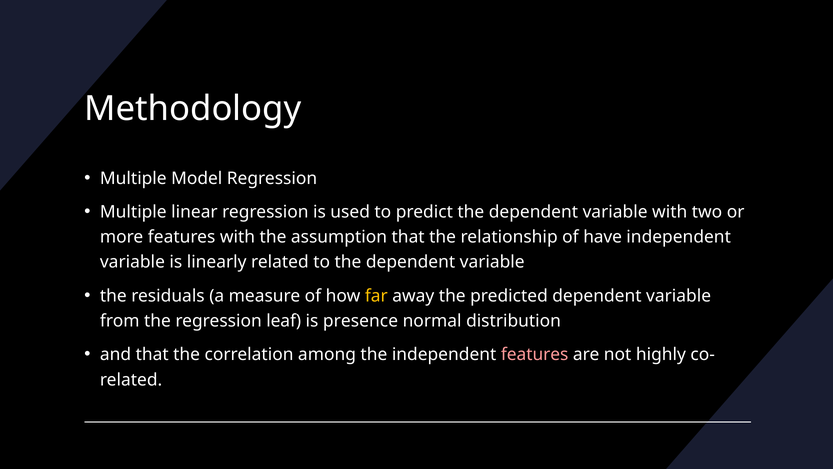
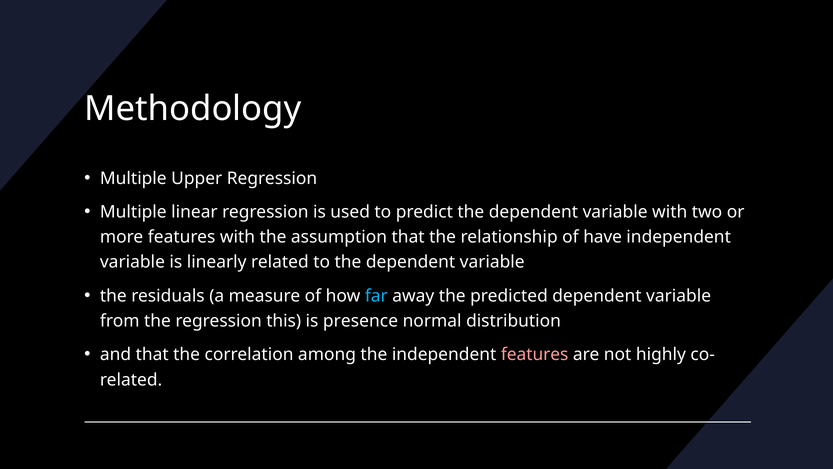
Model: Model -> Upper
far colour: yellow -> light blue
leaf: leaf -> this
